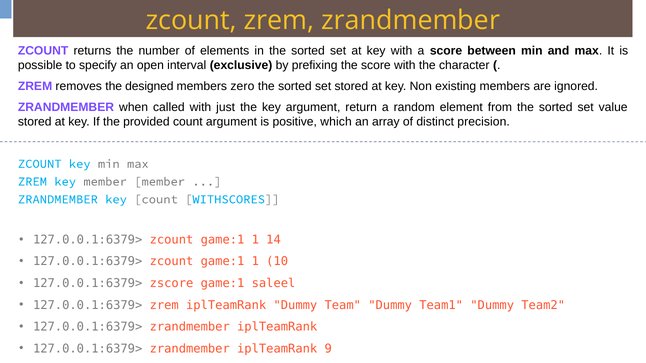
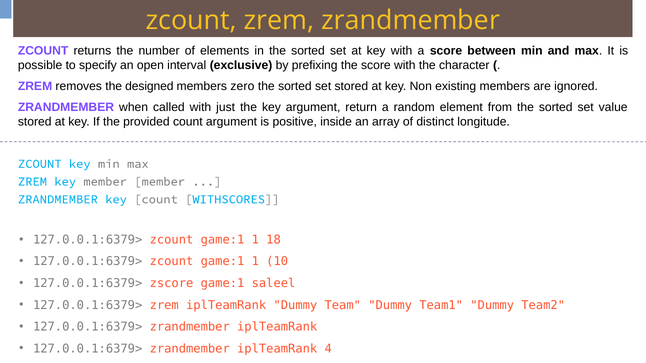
which: which -> inside
precision: precision -> longitude
14: 14 -> 18
9: 9 -> 4
